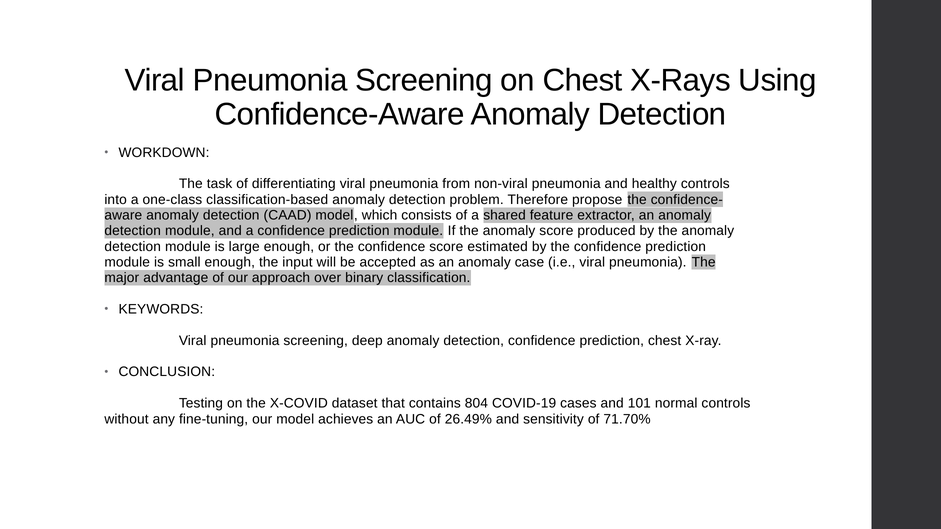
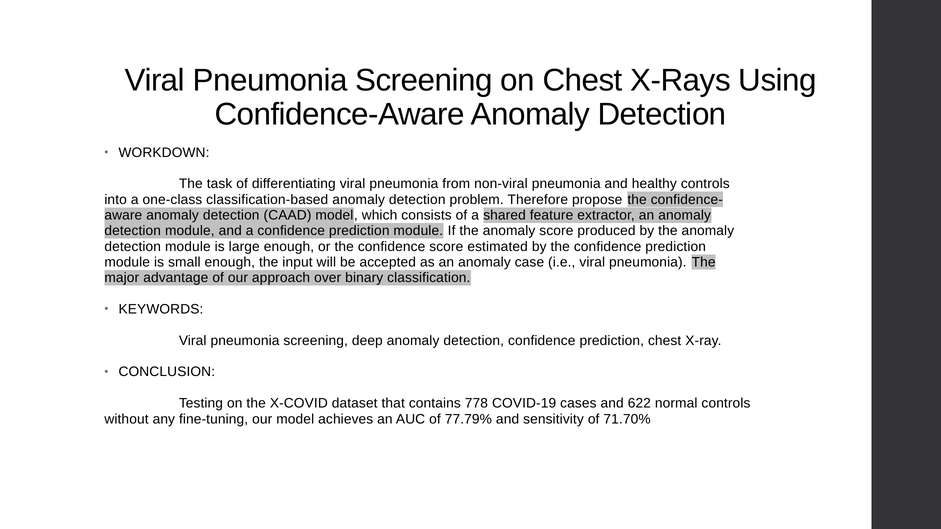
804: 804 -> 778
101: 101 -> 622
26.49%: 26.49% -> 77.79%
